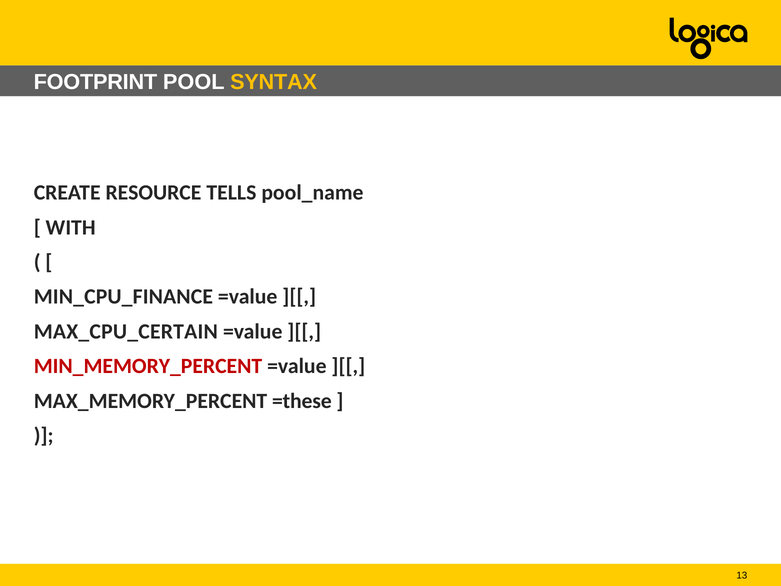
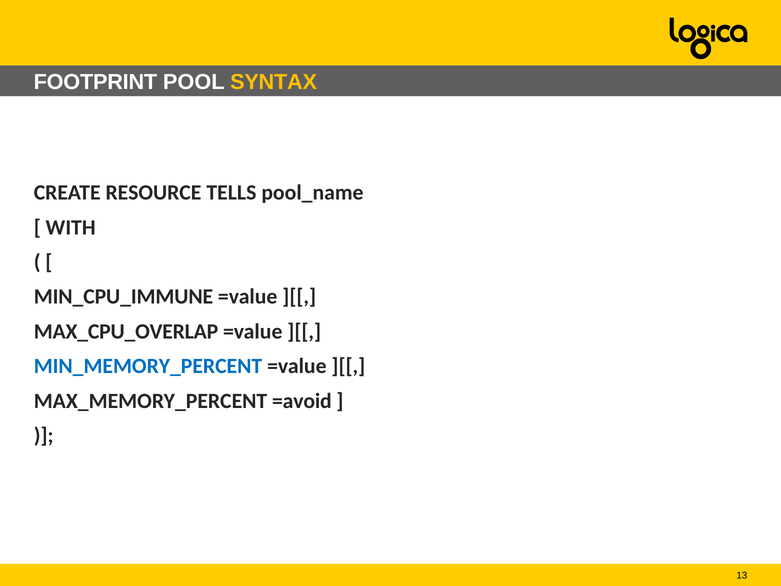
MIN_CPU_FINANCE: MIN_CPU_FINANCE -> MIN_CPU_IMMUNE
MAX_CPU_CERTAIN: MAX_CPU_CERTAIN -> MAX_CPU_OVERLAP
MIN_MEMORY_PERCENT colour: red -> blue
=these: =these -> =avoid
